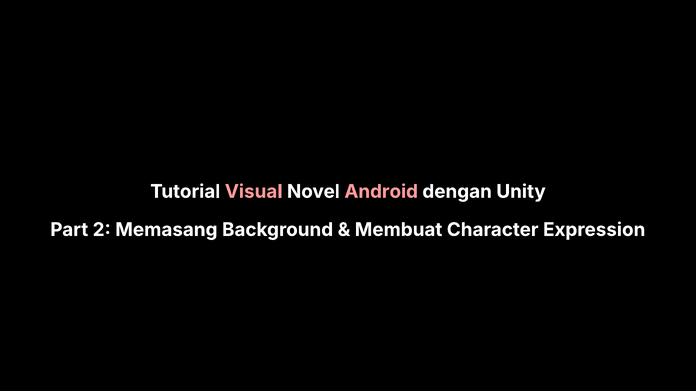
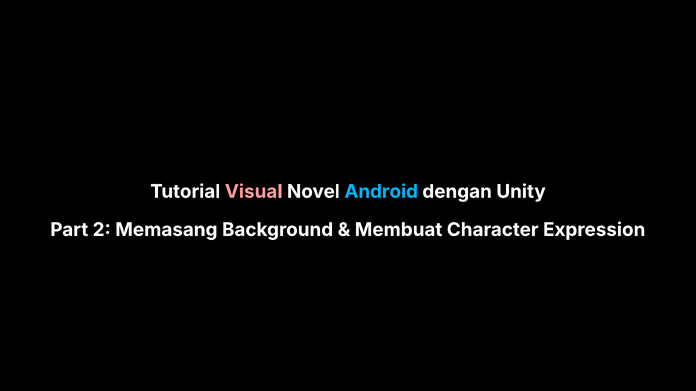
Android colour: pink -> light blue
